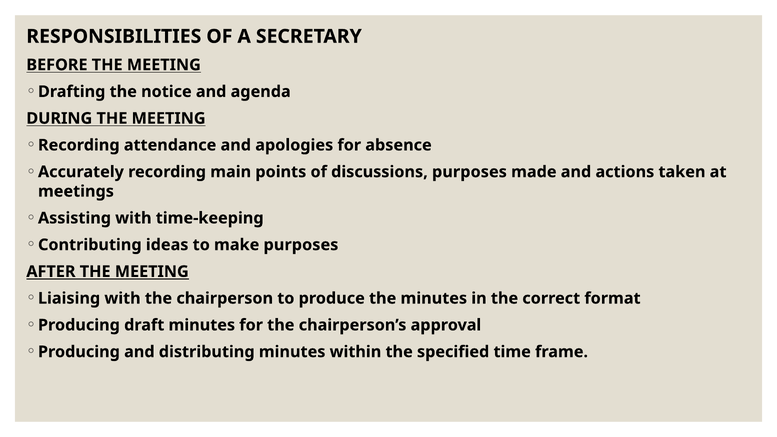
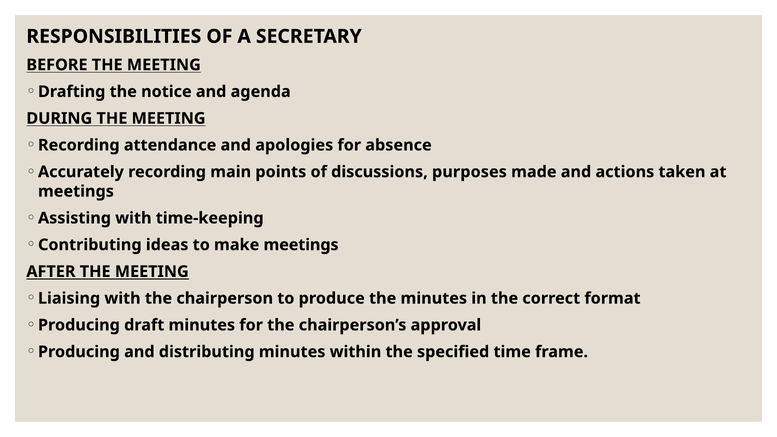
make purposes: purposes -> meetings
